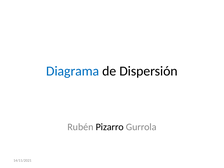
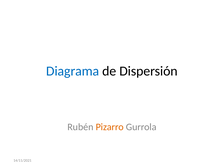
Pizarro colour: black -> orange
